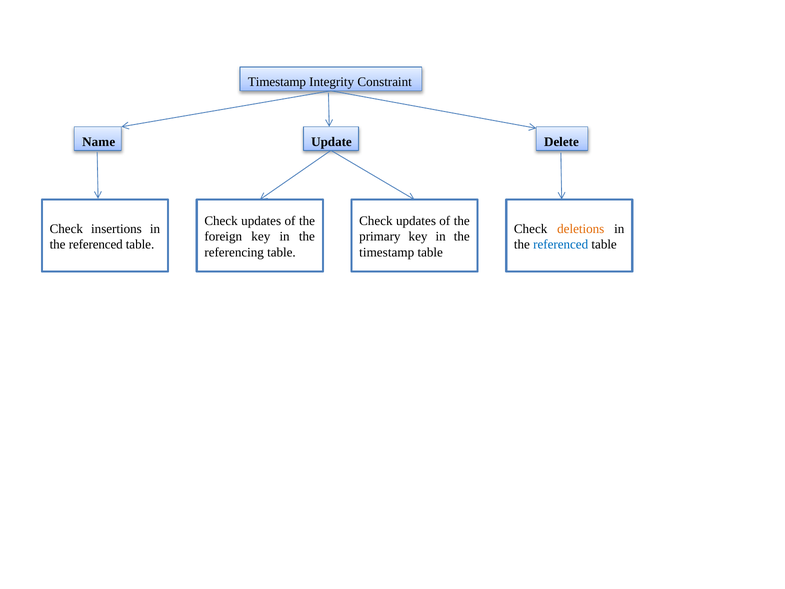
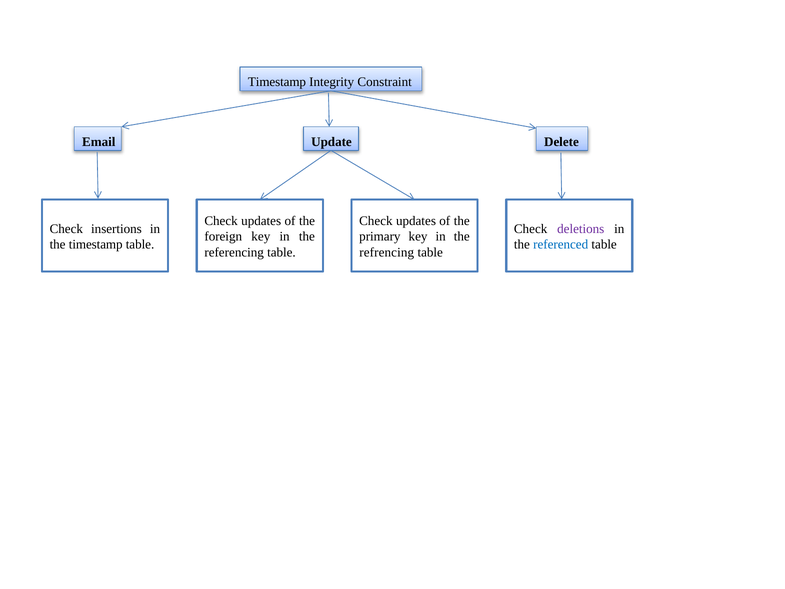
Name: Name -> Email
deletions colour: orange -> purple
referenced at (96, 244): referenced -> timestamp
timestamp at (387, 252): timestamp -> refrencing
